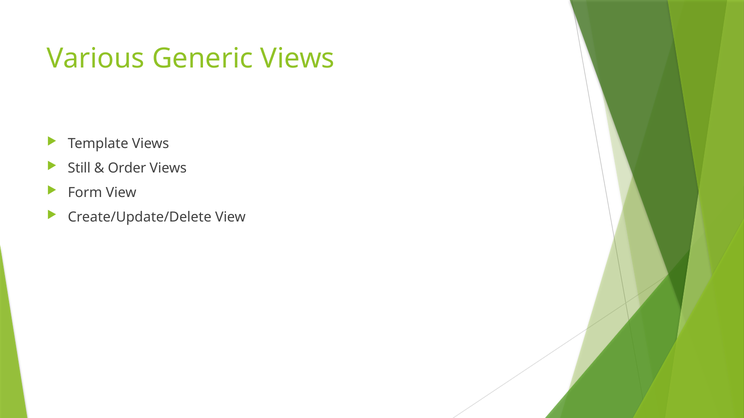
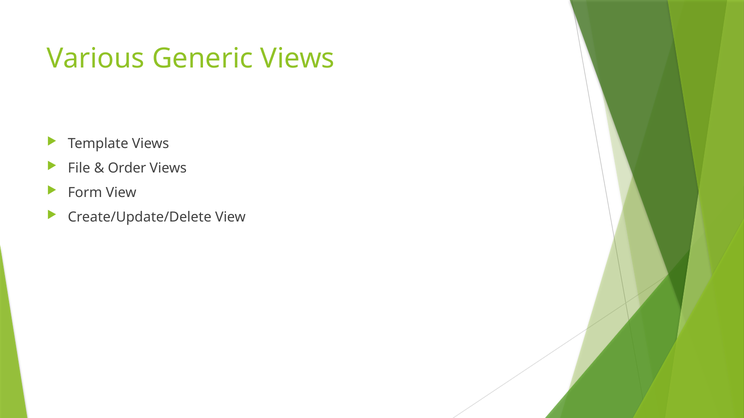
Still: Still -> File
